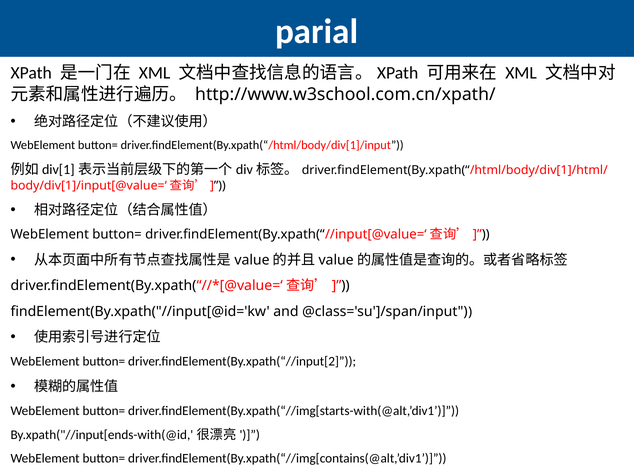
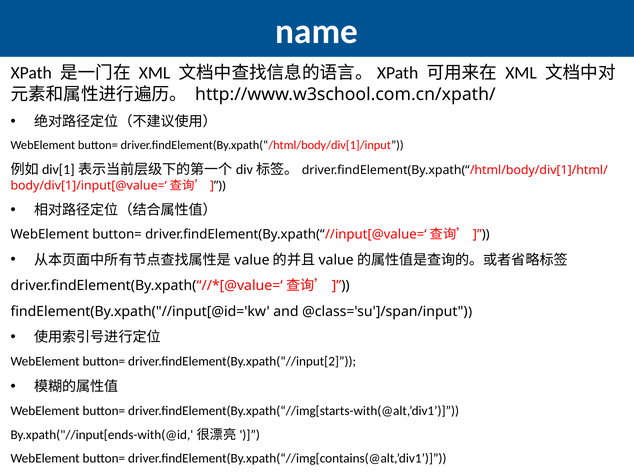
parial: parial -> name
